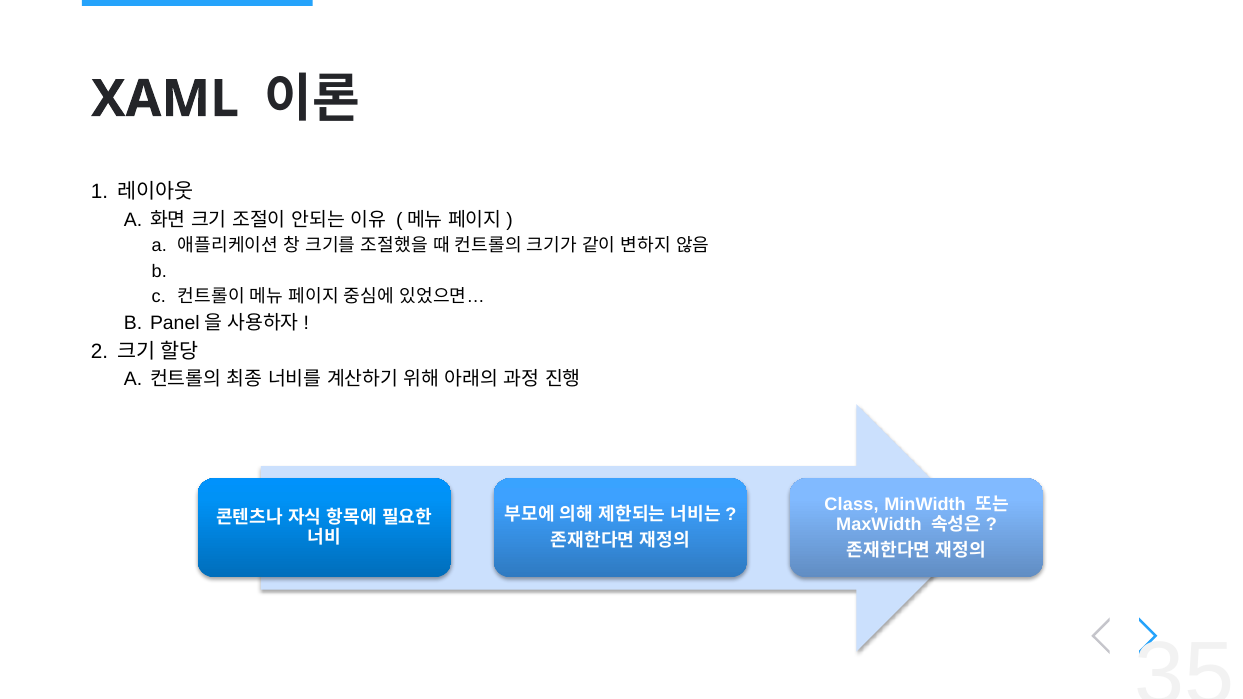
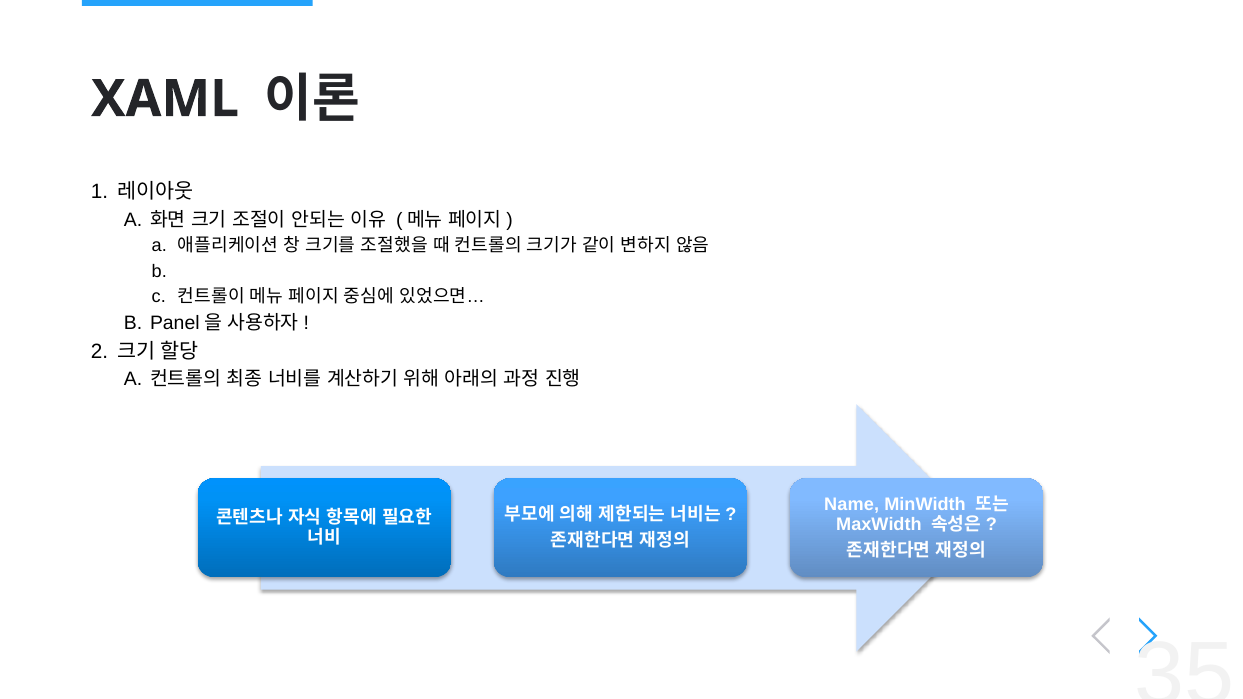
Class: Class -> Name
